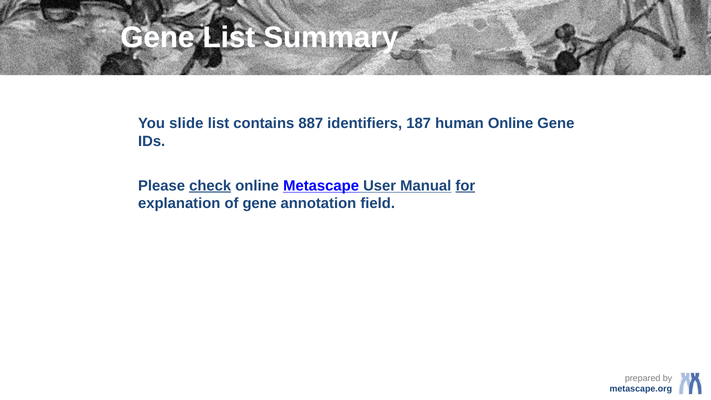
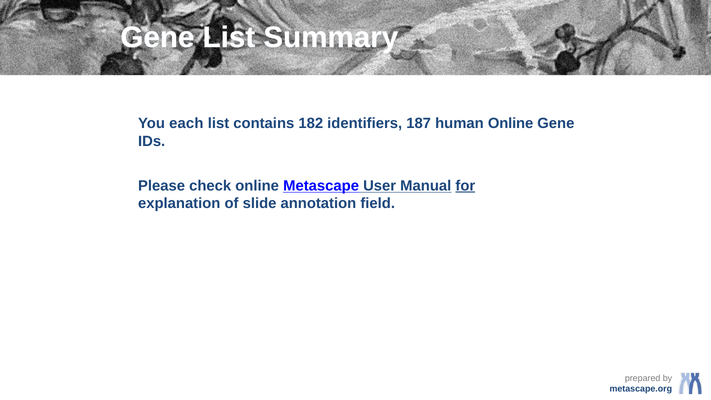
slide: slide -> each
887: 887 -> 182
check underline: present -> none
of gene: gene -> slide
